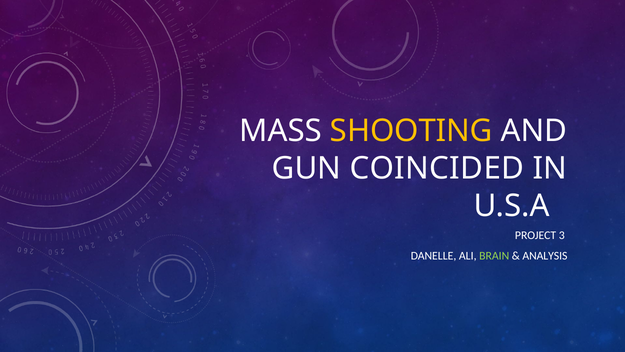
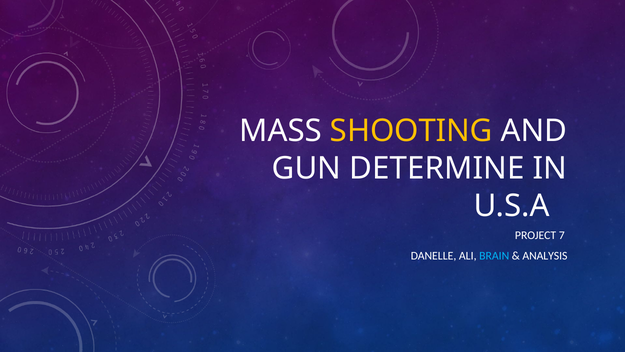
COINCIDED: COINCIDED -> DETERMINE
3: 3 -> 7
BRAIN colour: light green -> light blue
